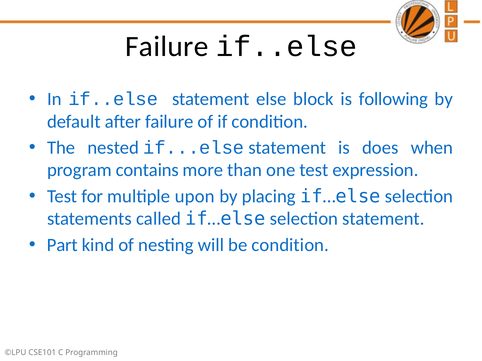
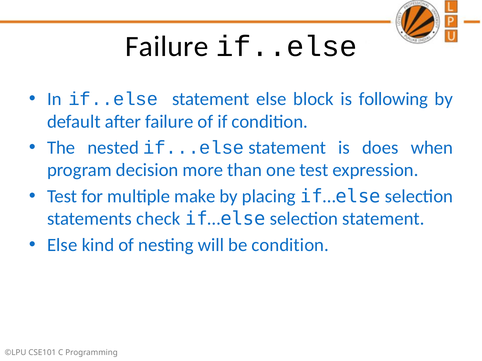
contains: contains -> decision
upon: upon -> make
called: called -> check
Part at (62, 245): Part -> Else
